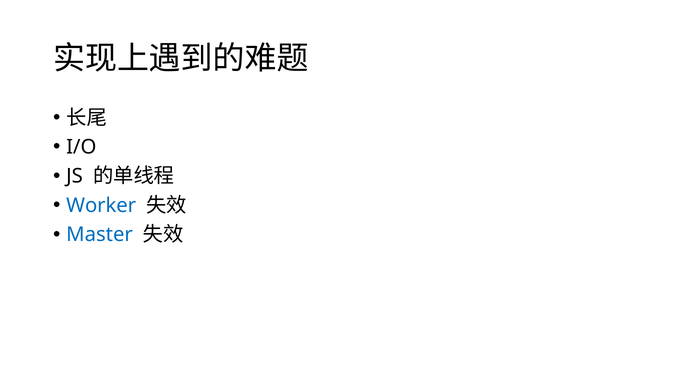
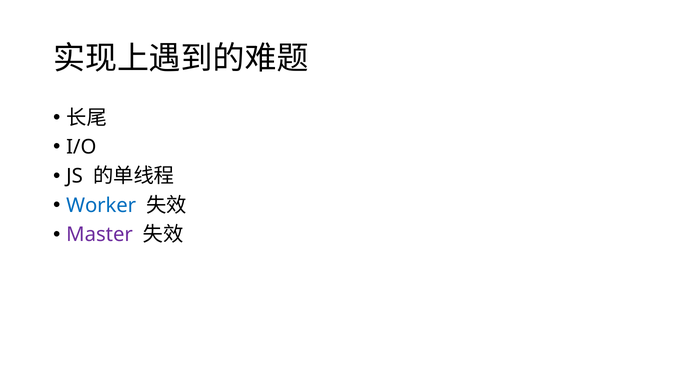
Master colour: blue -> purple
